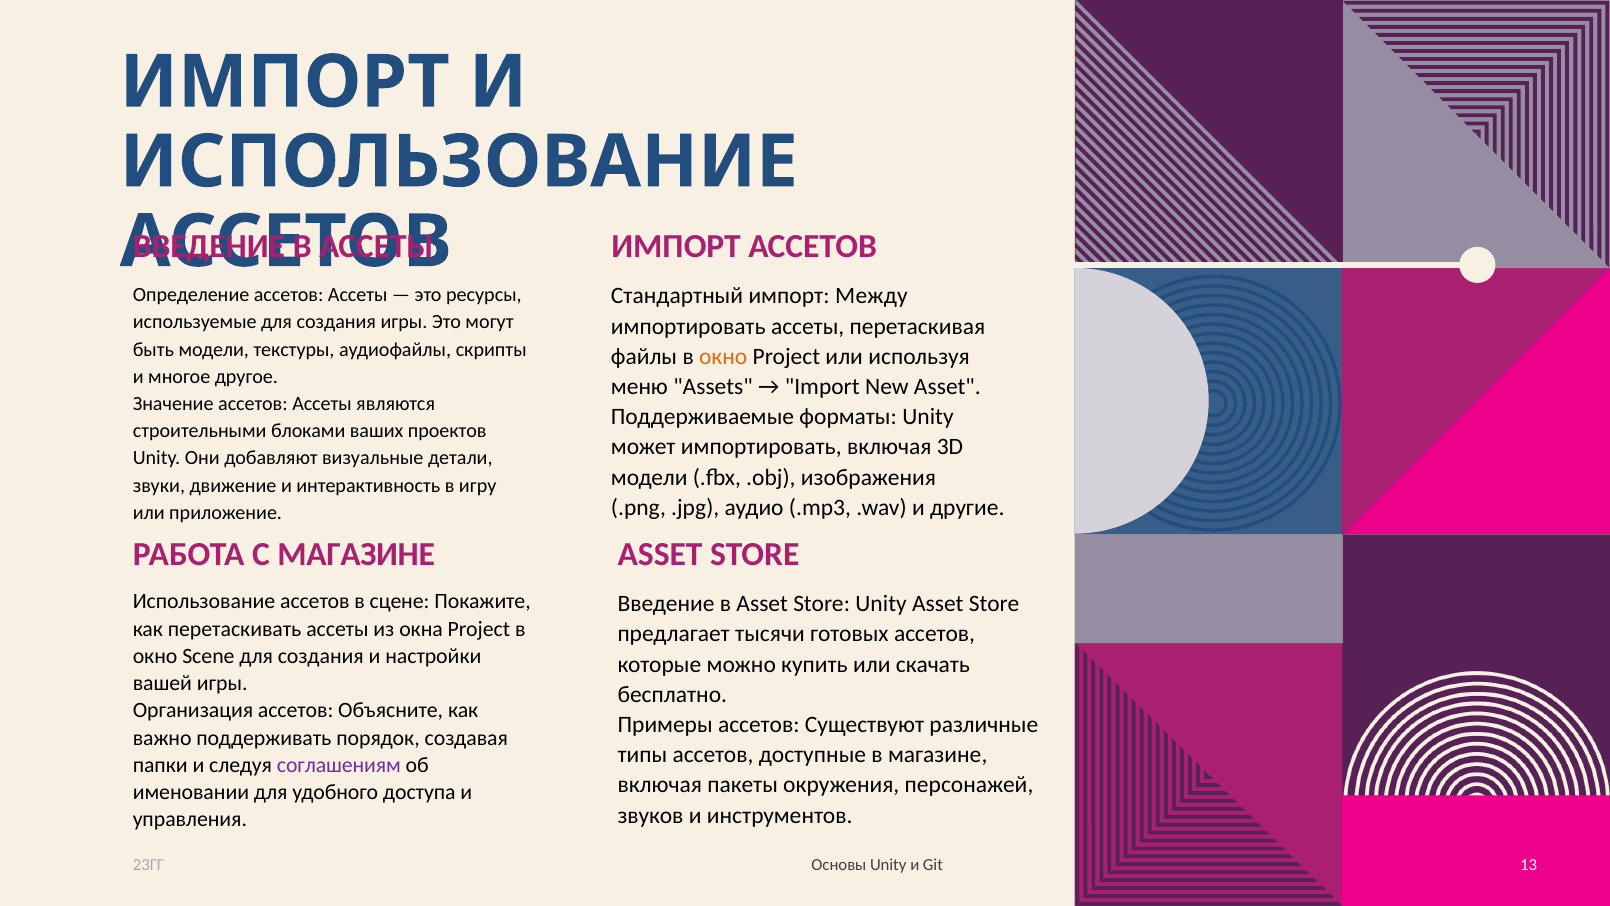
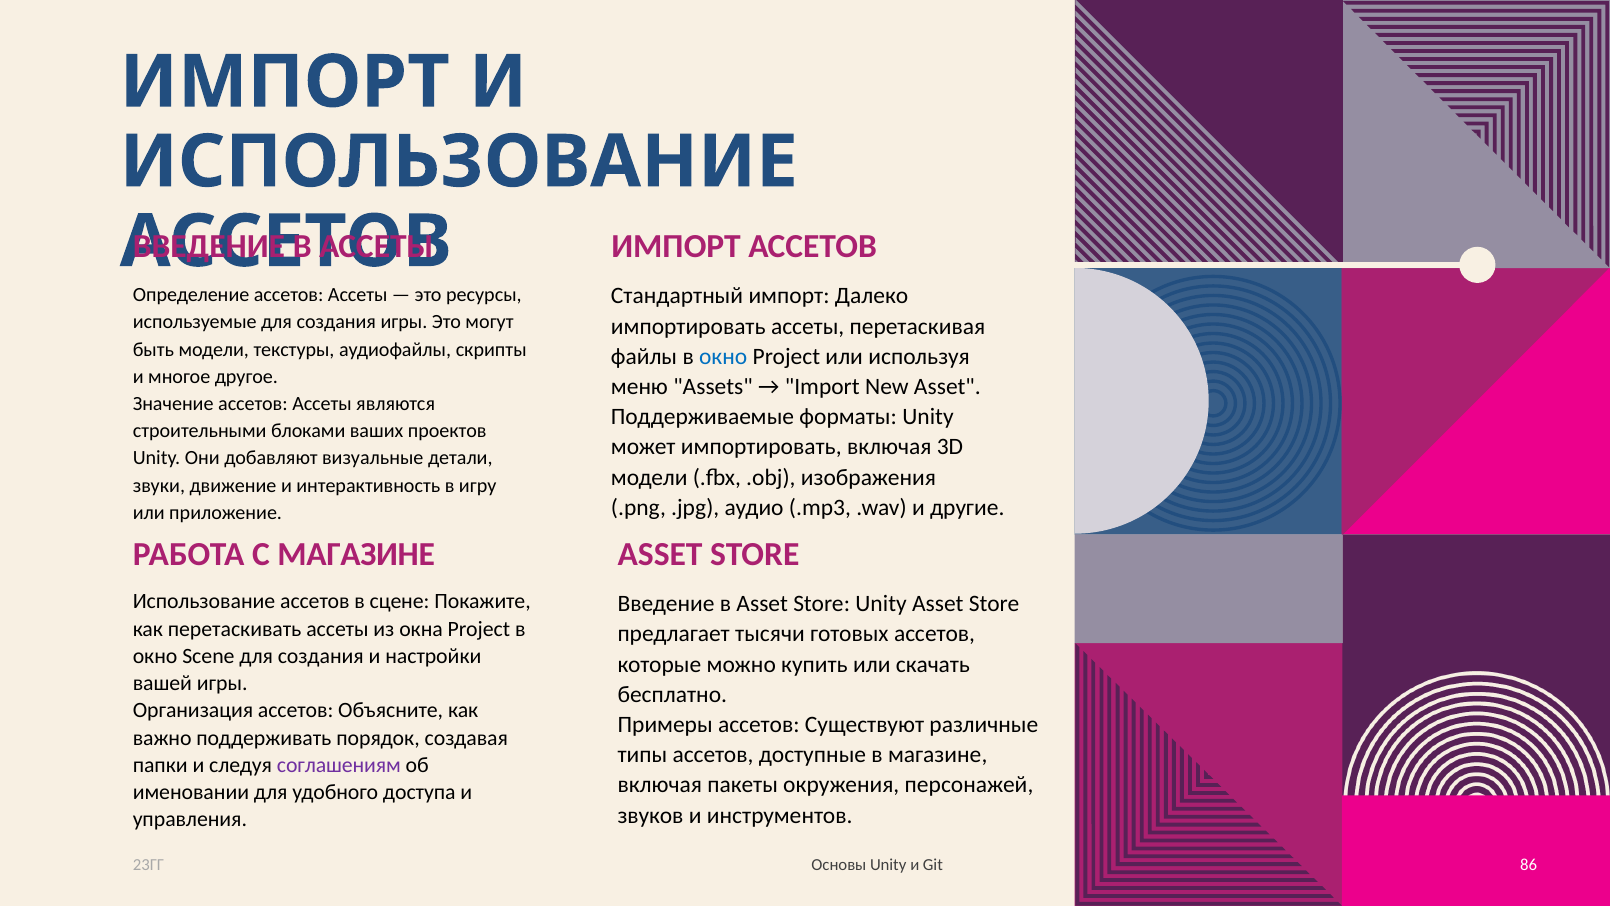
Между: Между -> Далеко
окно at (723, 356) colour: orange -> blue
13: 13 -> 86
